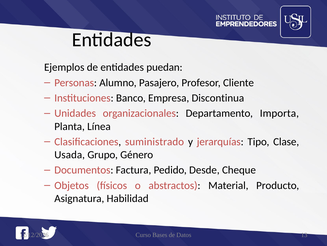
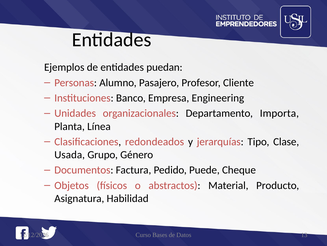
Discontinua: Discontinua -> Engineering
suministrado: suministrado -> redondeados
Desde: Desde -> Puede
